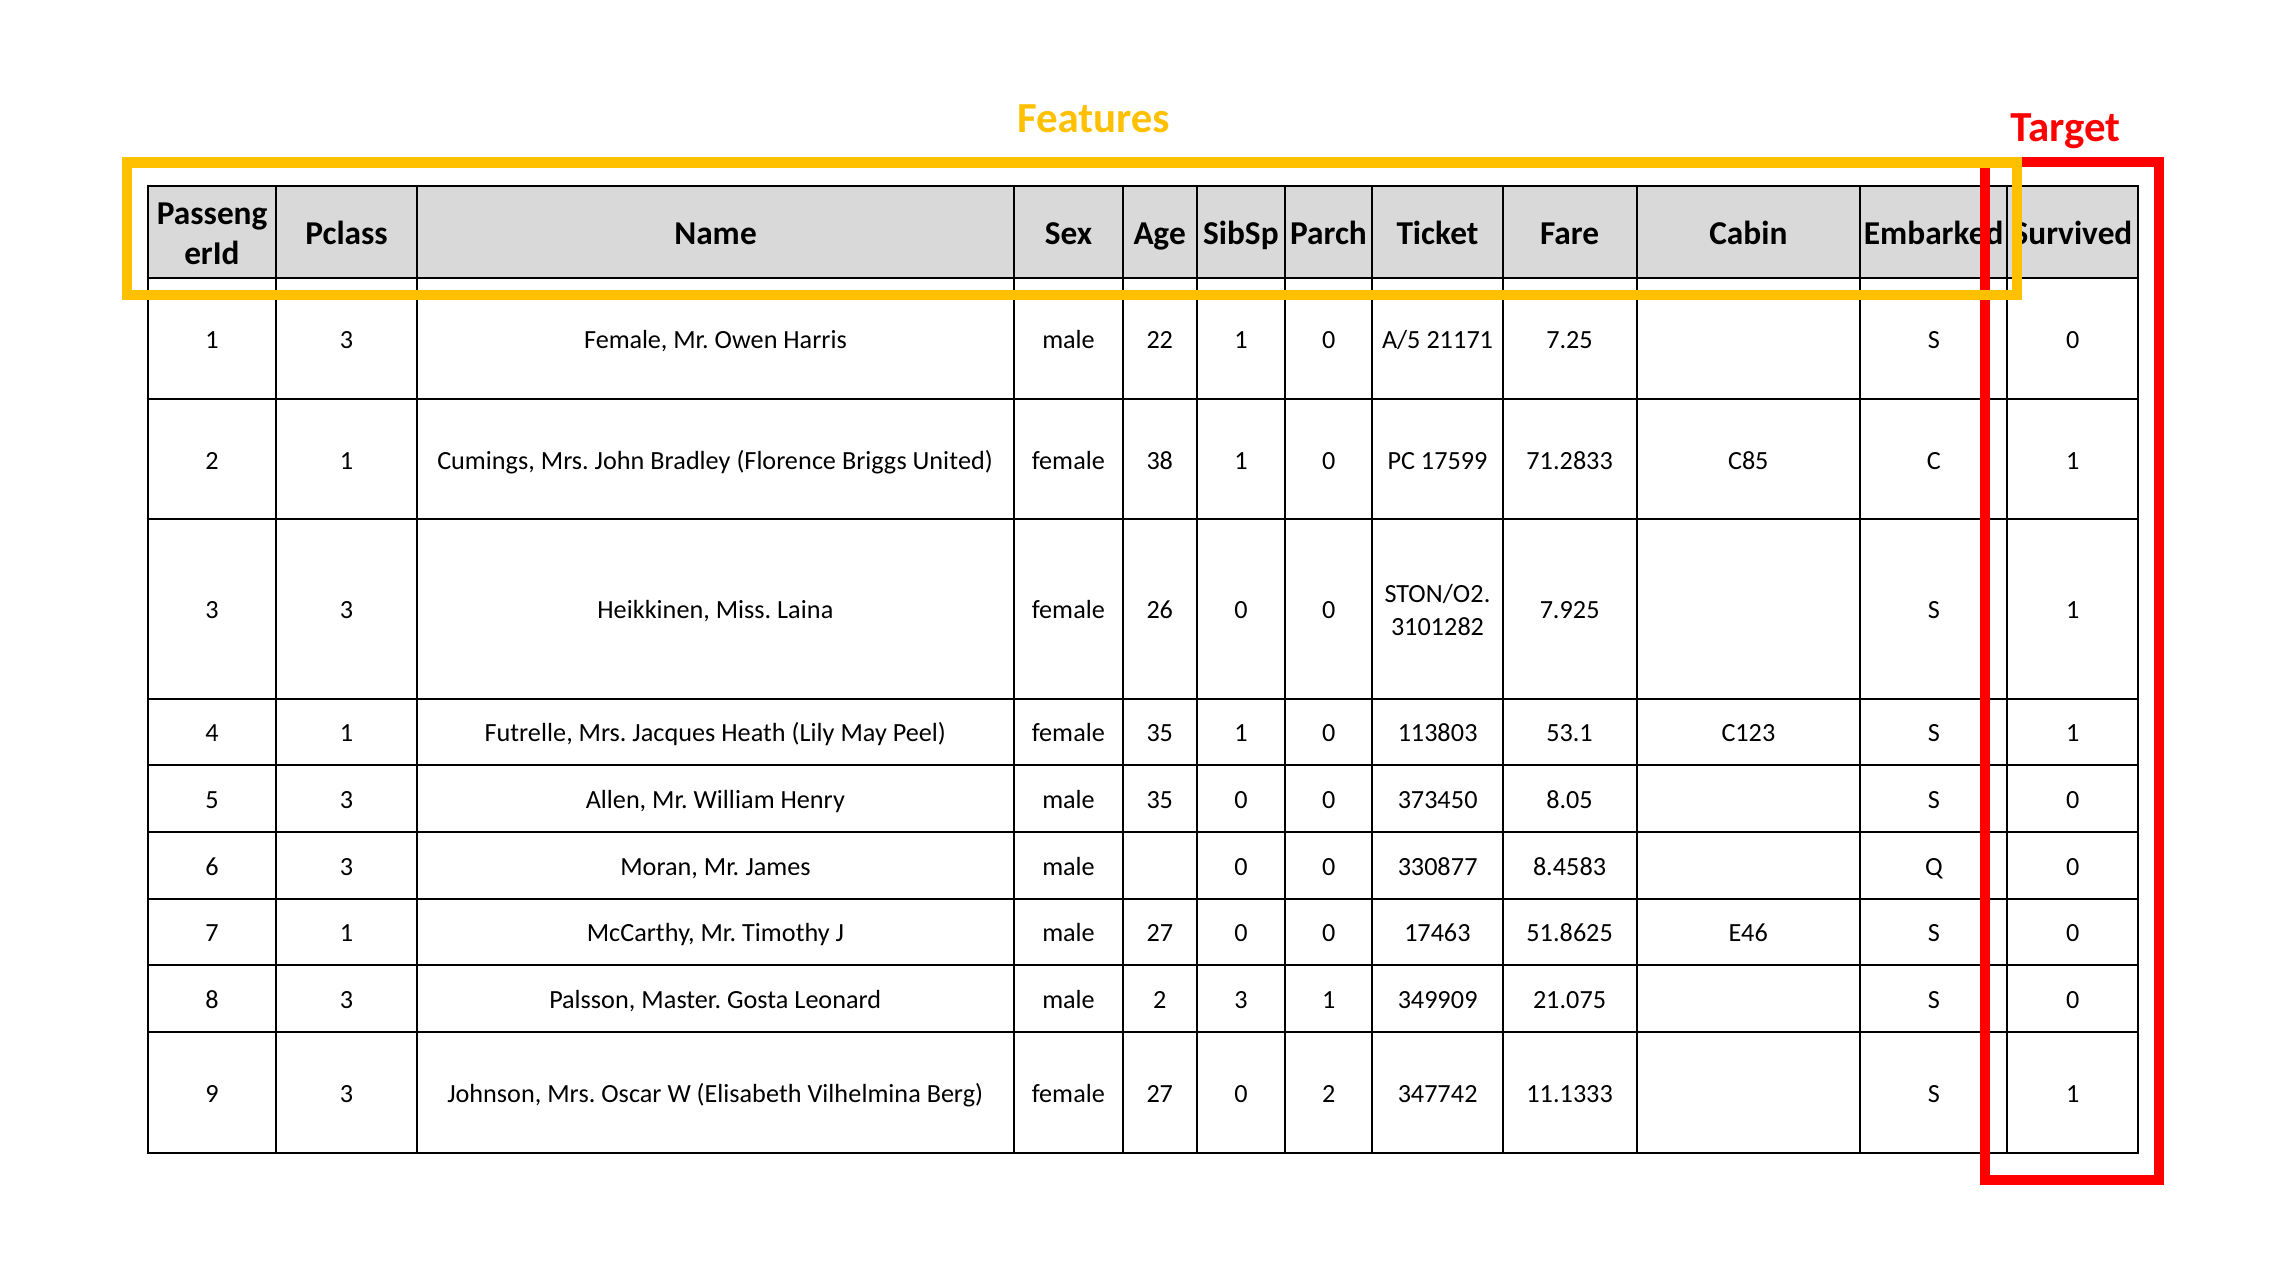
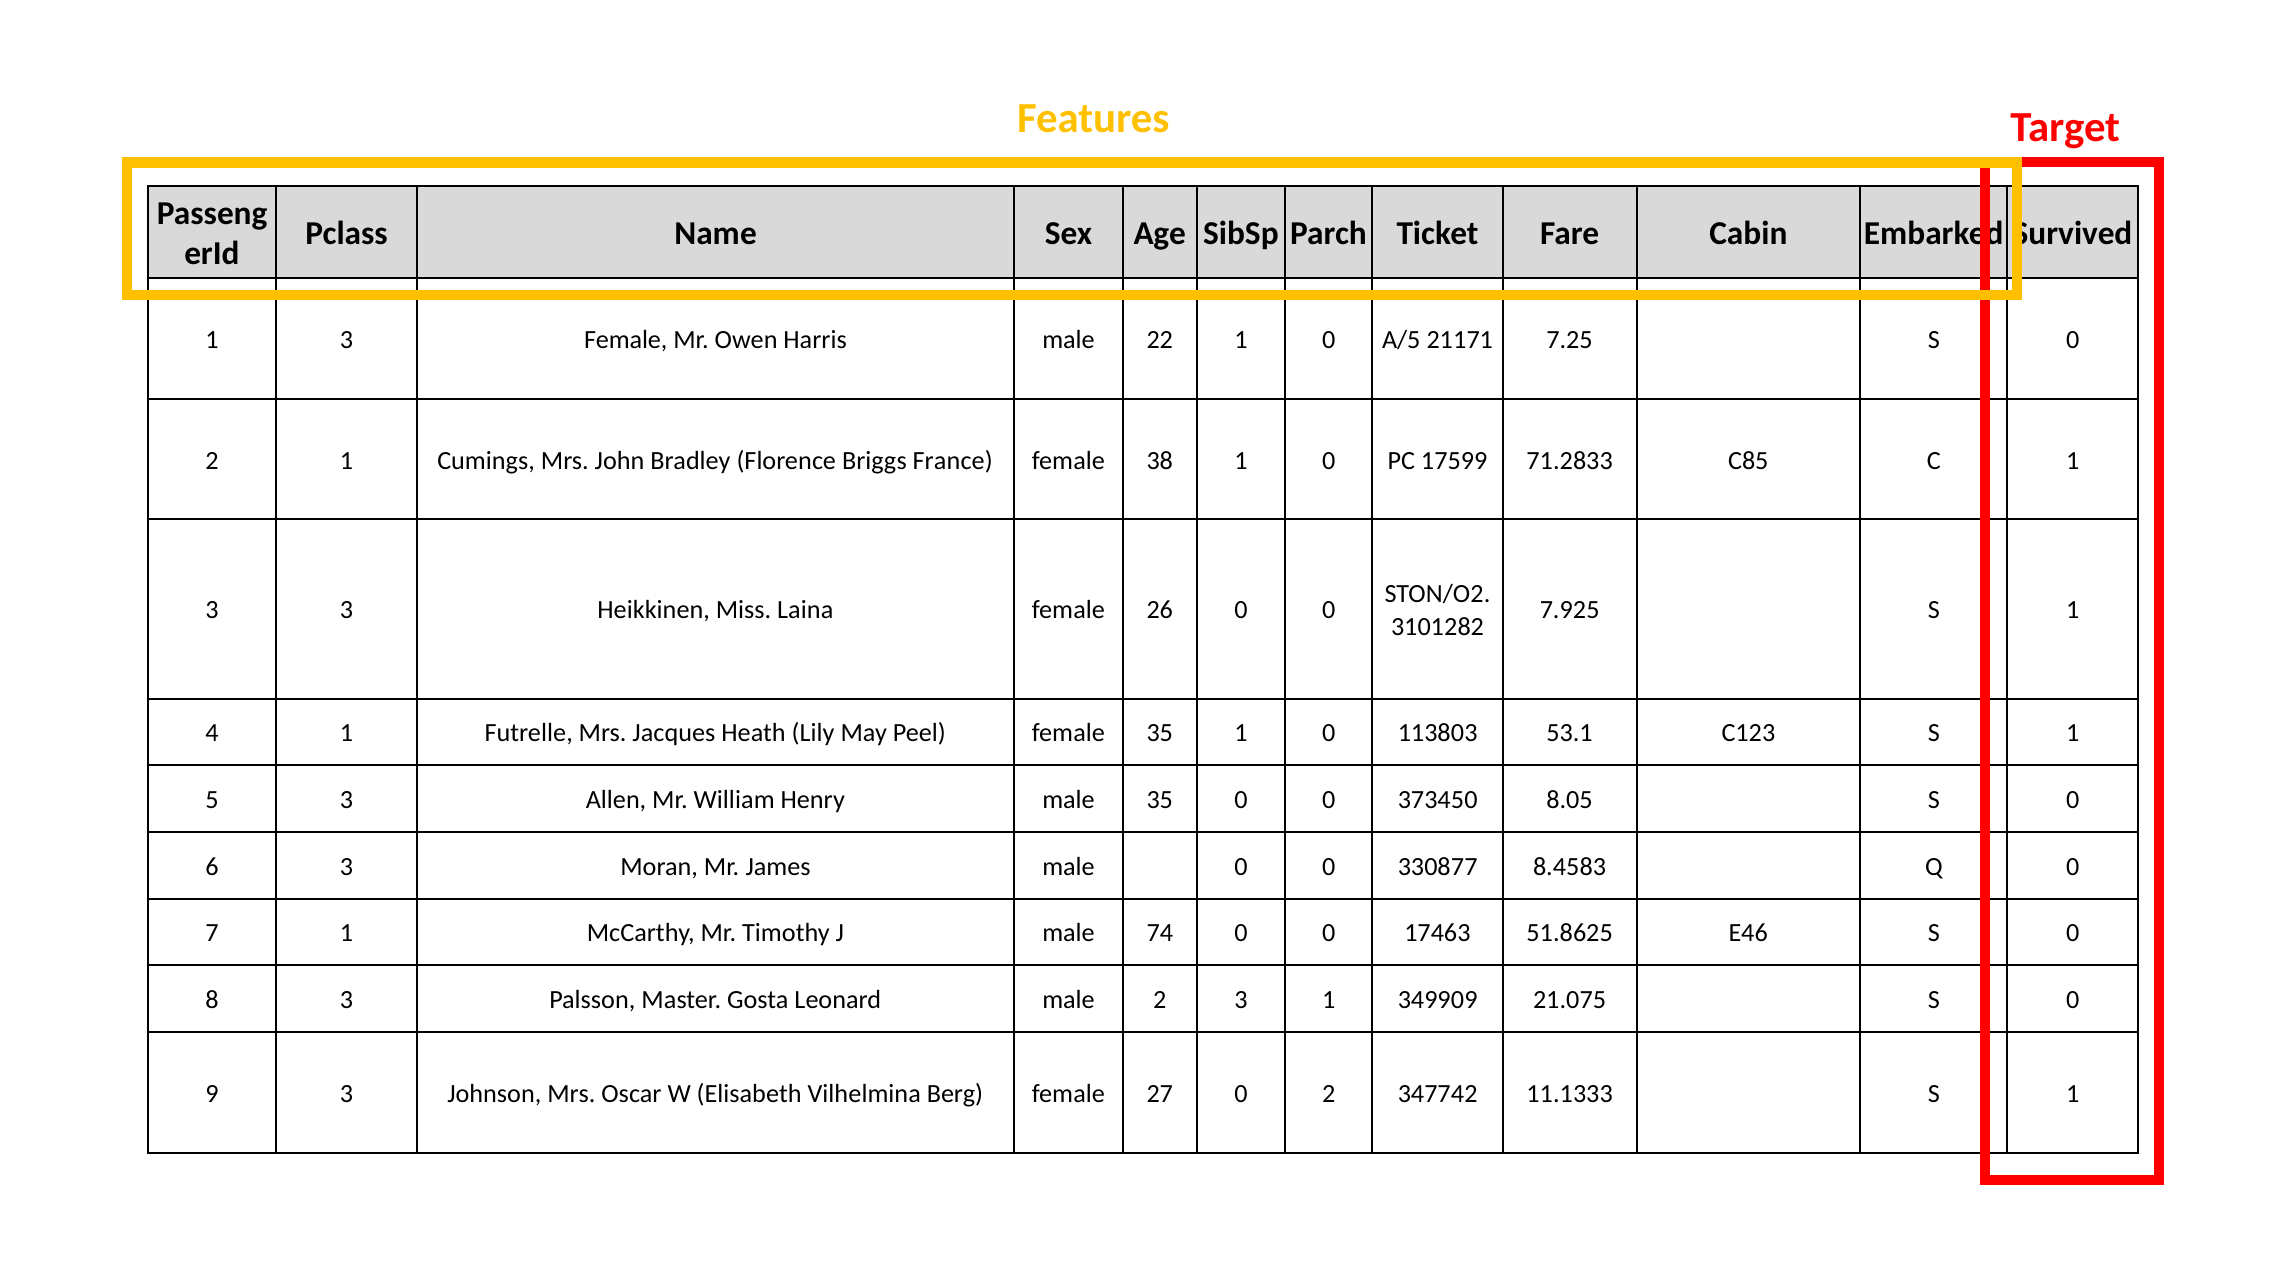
United: United -> France
male 27: 27 -> 74
